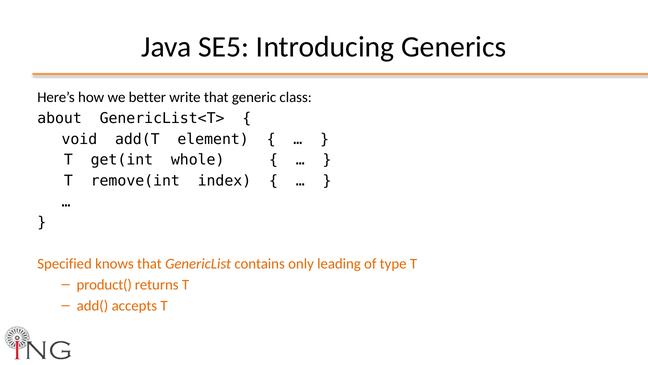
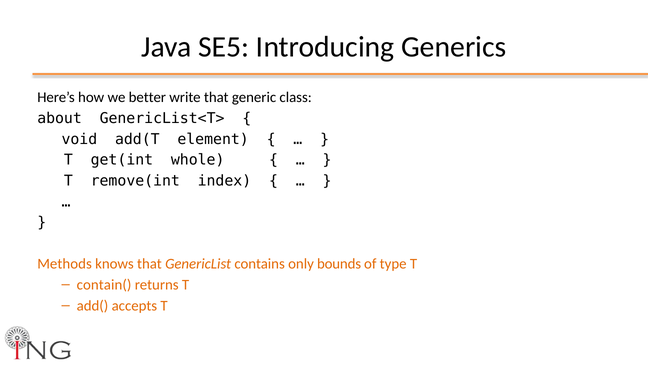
Specified: Specified -> Methods
leading: leading -> bounds
product(: product( -> contain(
